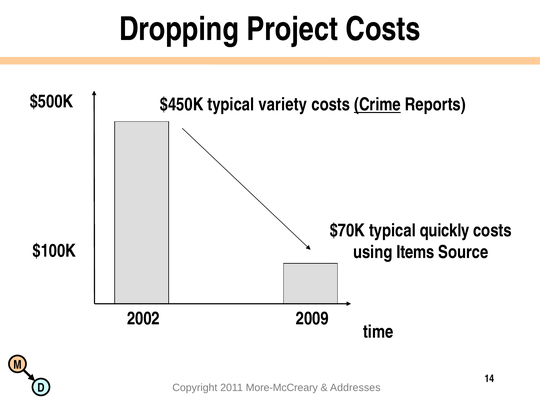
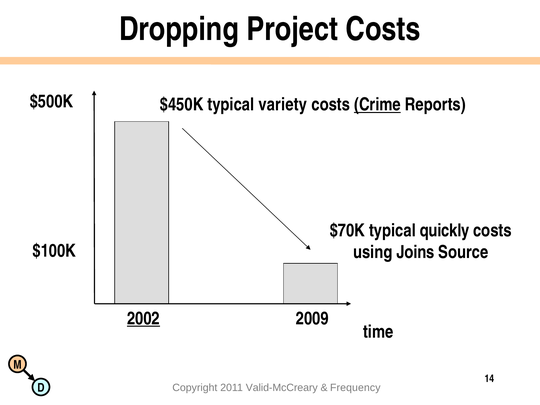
Items: Items -> Joins
2002 underline: none -> present
More-McCreary: More-McCreary -> Valid-McCreary
Addresses: Addresses -> Frequency
